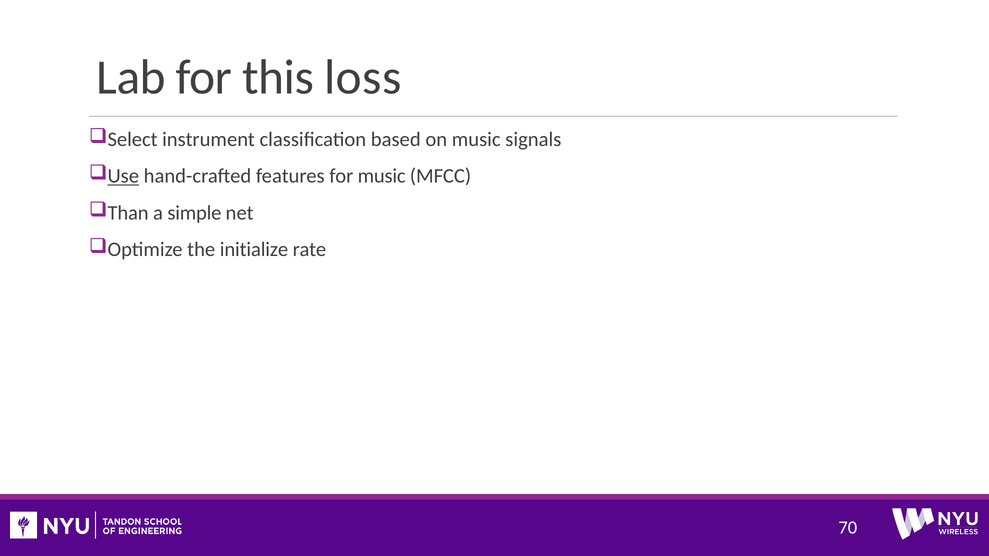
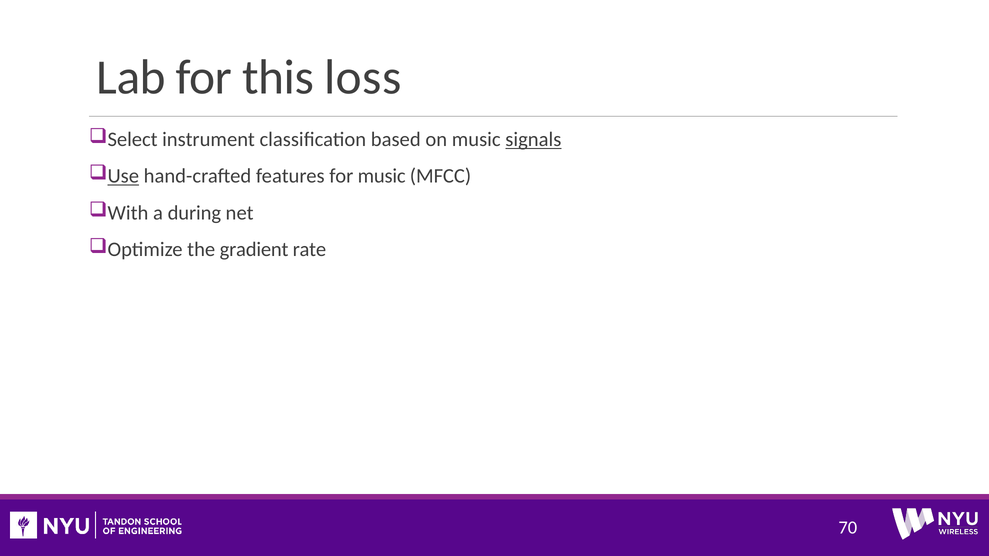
signals underline: none -> present
Than: Than -> With
simple: simple -> during
initialize: initialize -> gradient
